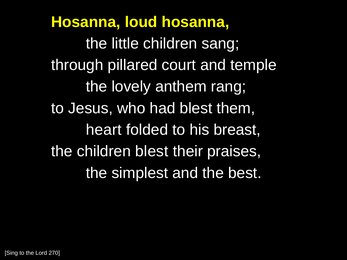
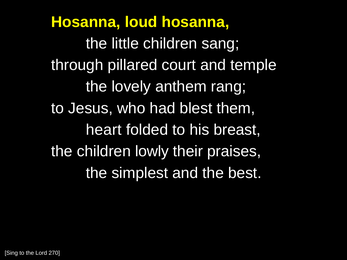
children blest: blest -> lowly
